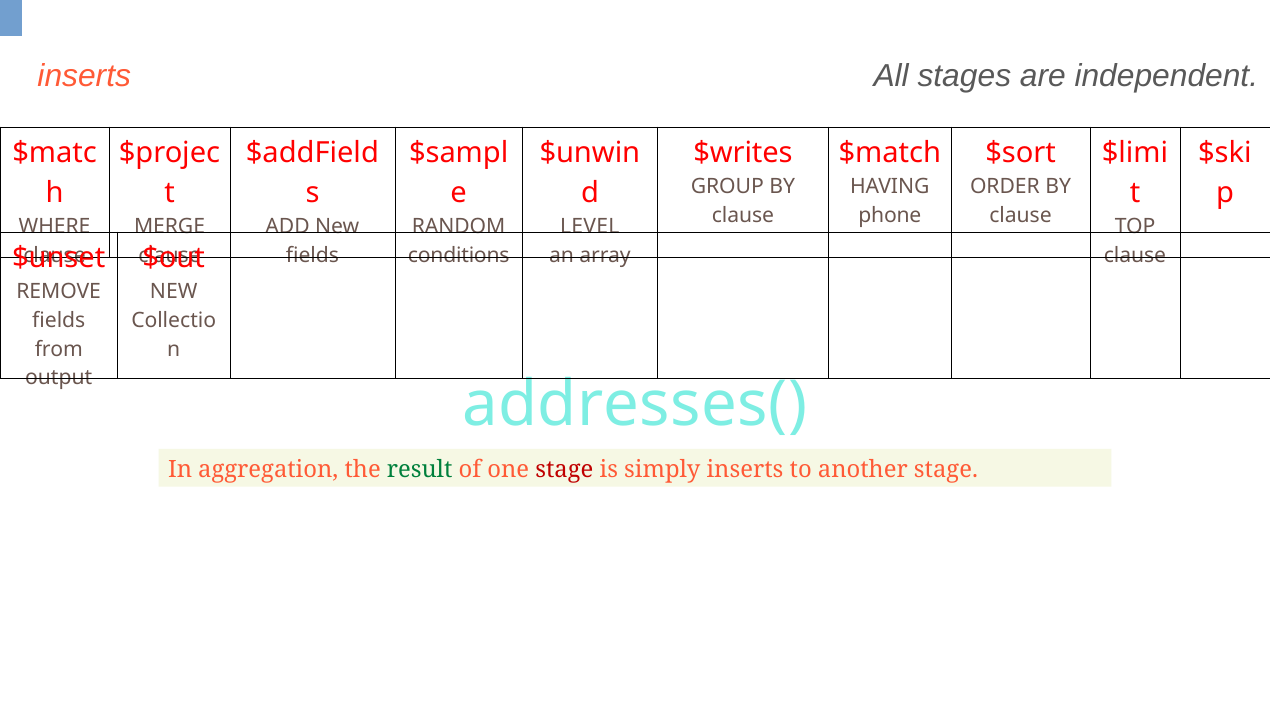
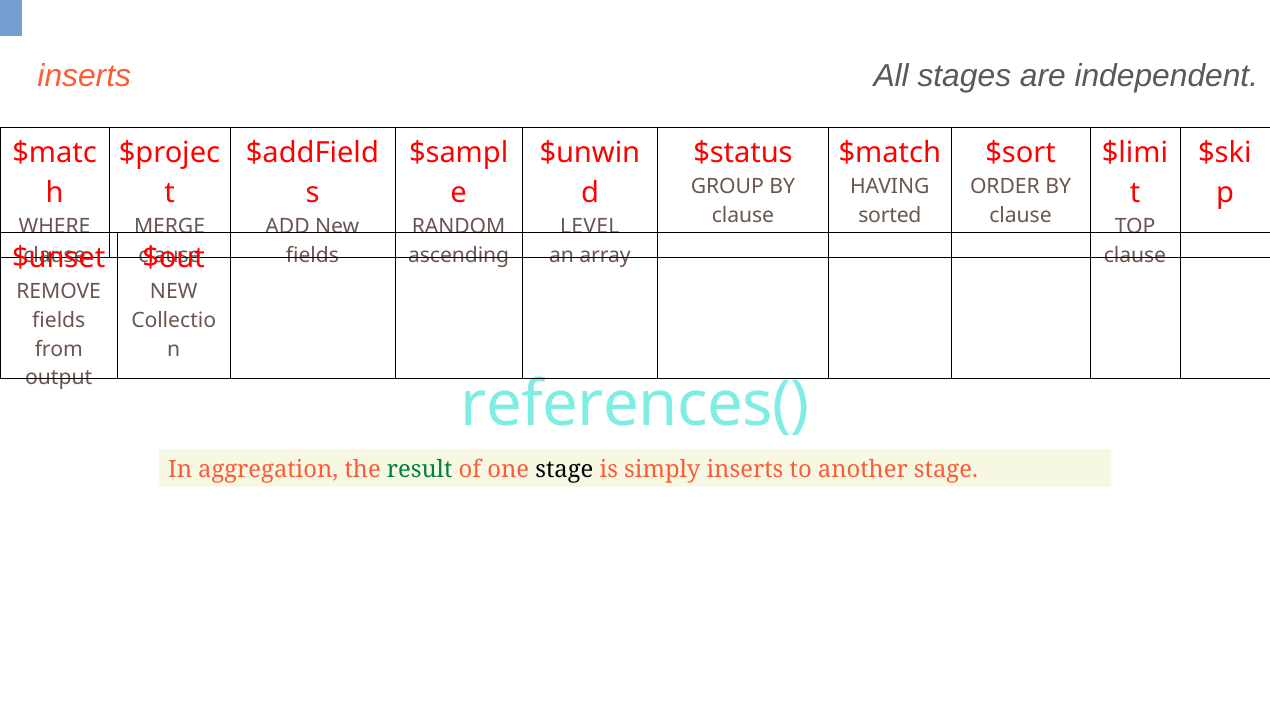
$writes: $writes -> $status
phone: phone -> sorted
conditions: conditions -> ascending
addresses(: addresses( -> references(
stage at (564, 470) colour: red -> black
